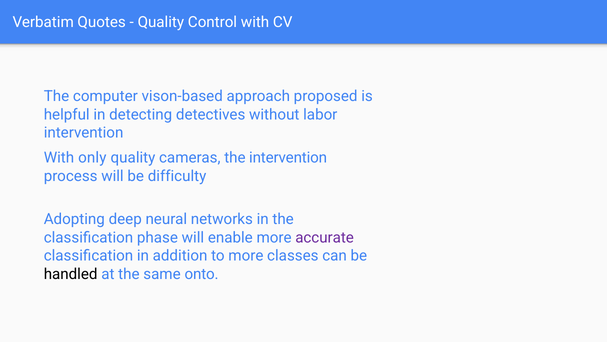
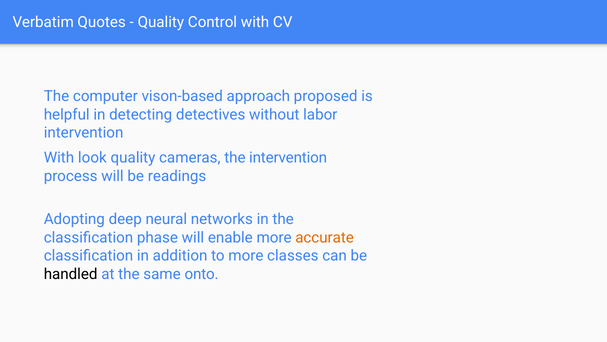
only: only -> look
difficulty: difficulty -> readings
accurate colour: purple -> orange
